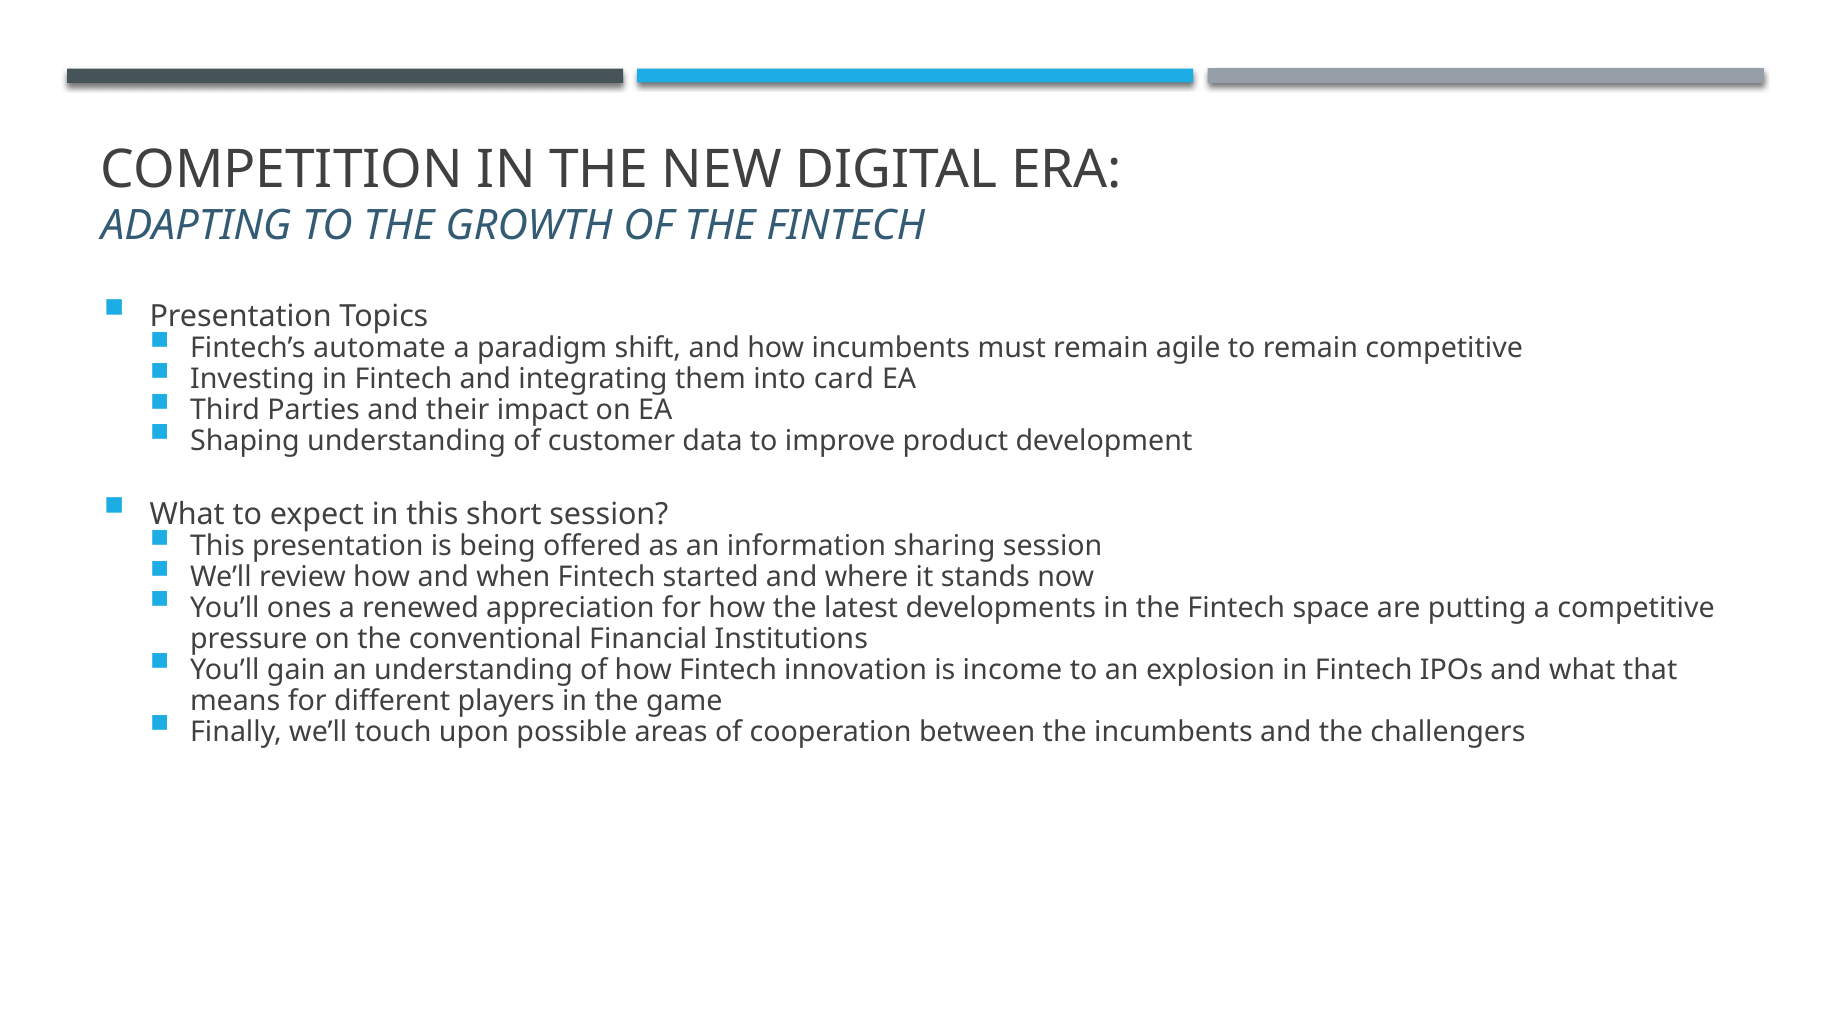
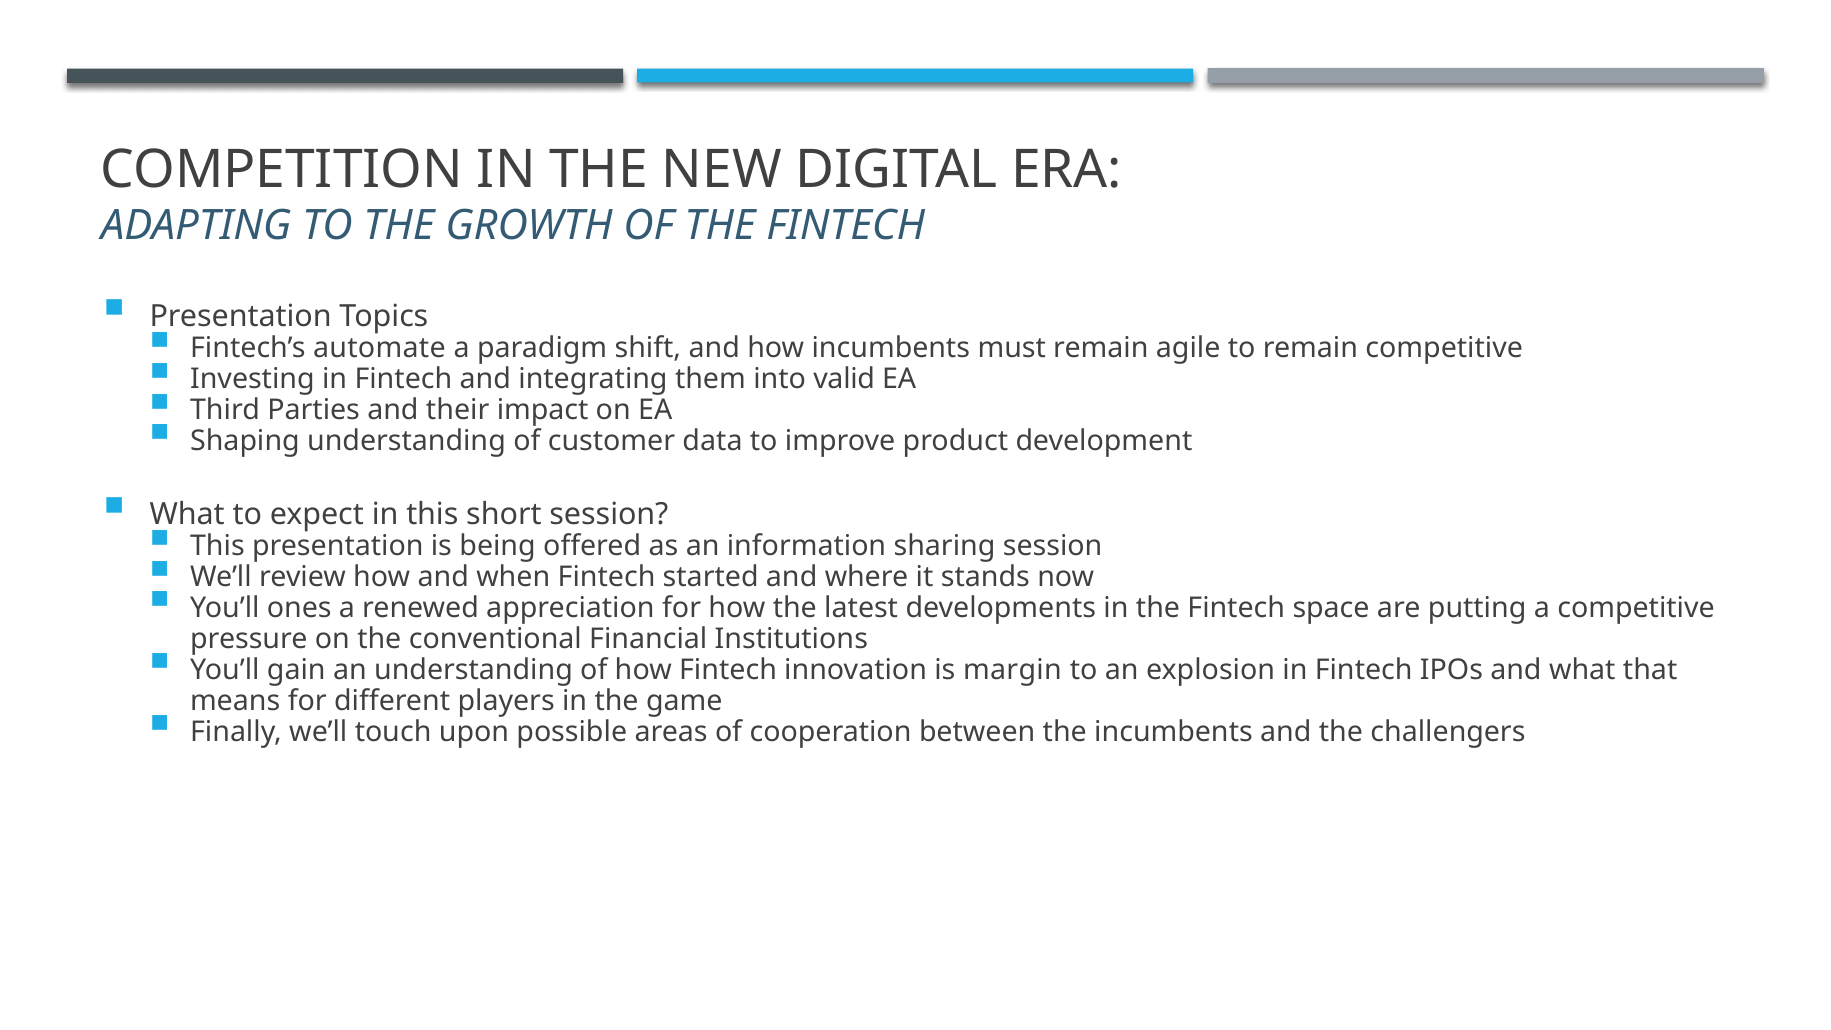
card: card -> valid
income: income -> margin
